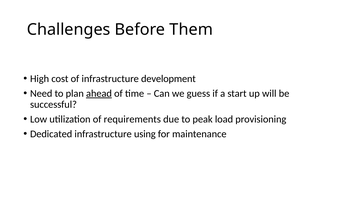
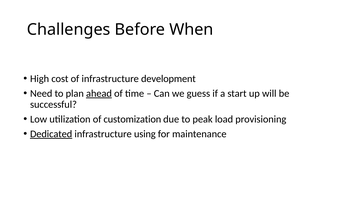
Them: Them -> When
requirements: requirements -> customization
Dedicated underline: none -> present
